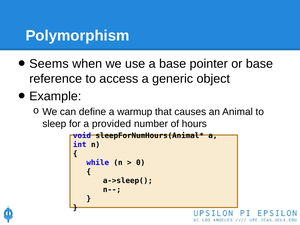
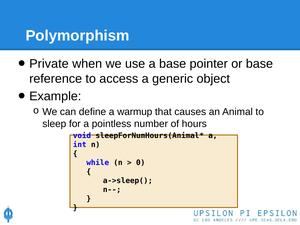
Seems: Seems -> Private
provided: provided -> pointless
